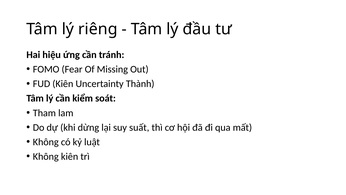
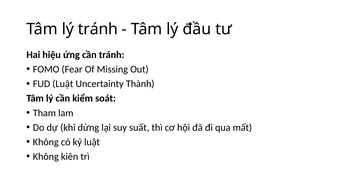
lý riêng: riêng -> tránh
FUD Kiên: Kiên -> Luật
